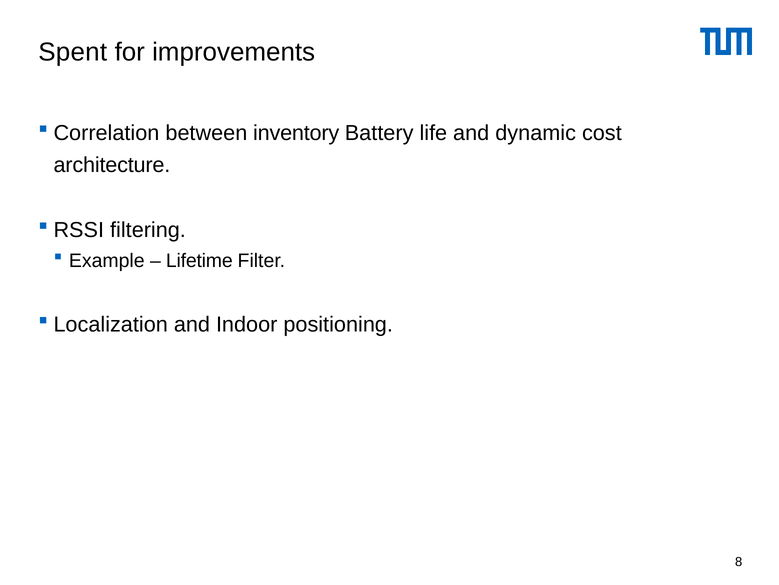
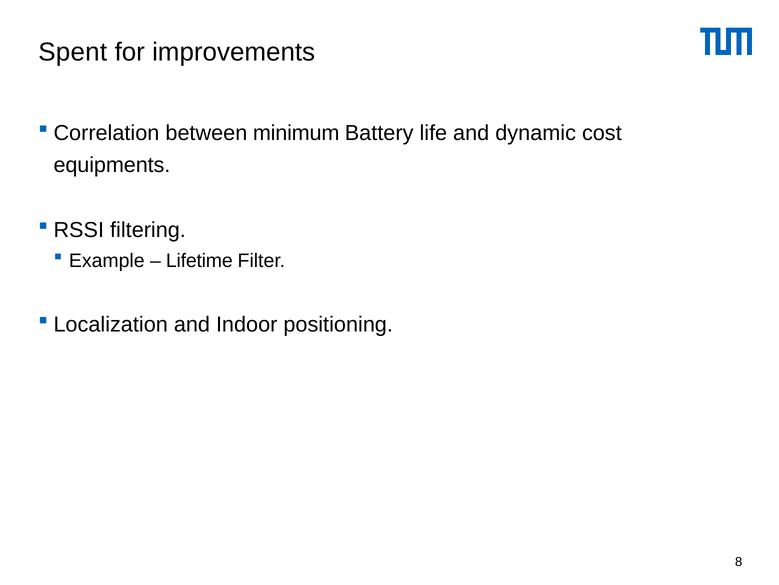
inventory: inventory -> minimum
architecture: architecture -> equipments
